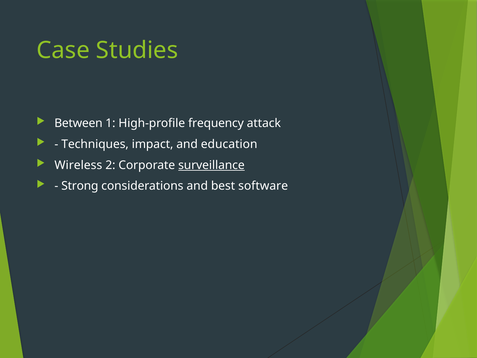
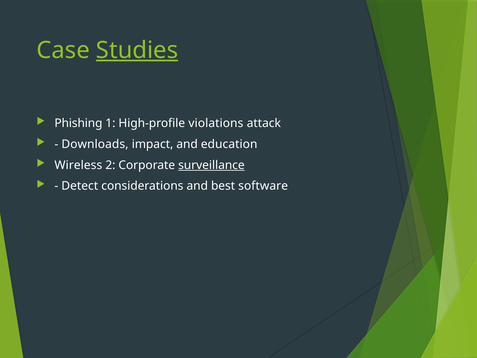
Studies underline: none -> present
Between: Between -> Phishing
frequency: frequency -> violations
Techniques: Techniques -> Downloads
Strong: Strong -> Detect
